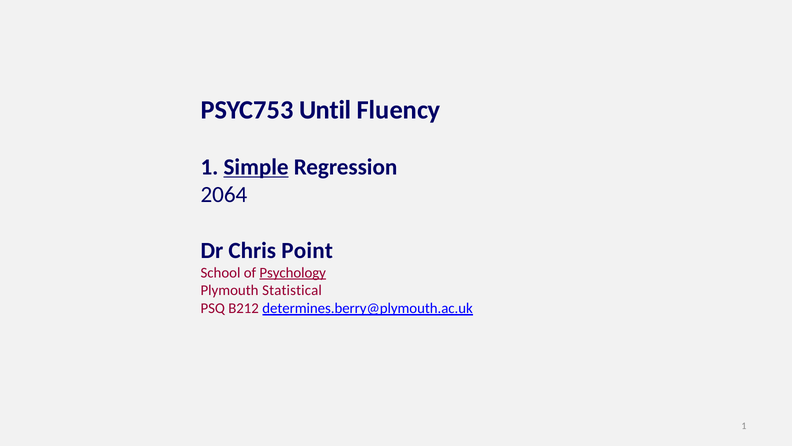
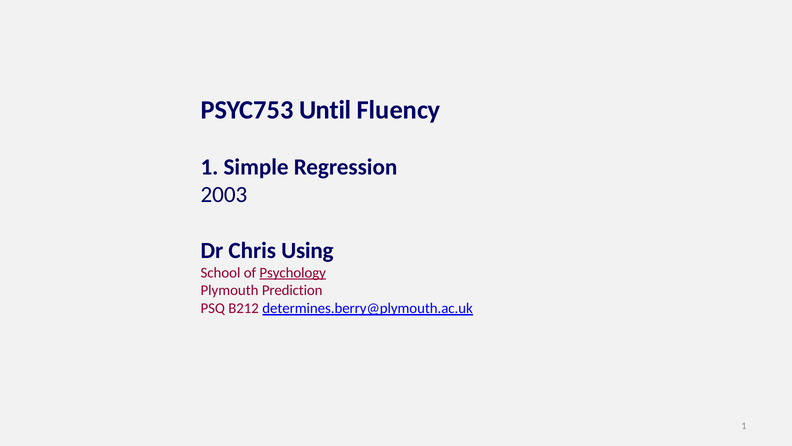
Simple underline: present -> none
2064: 2064 -> 2003
Point: Point -> Using
Statistical: Statistical -> Prediction
